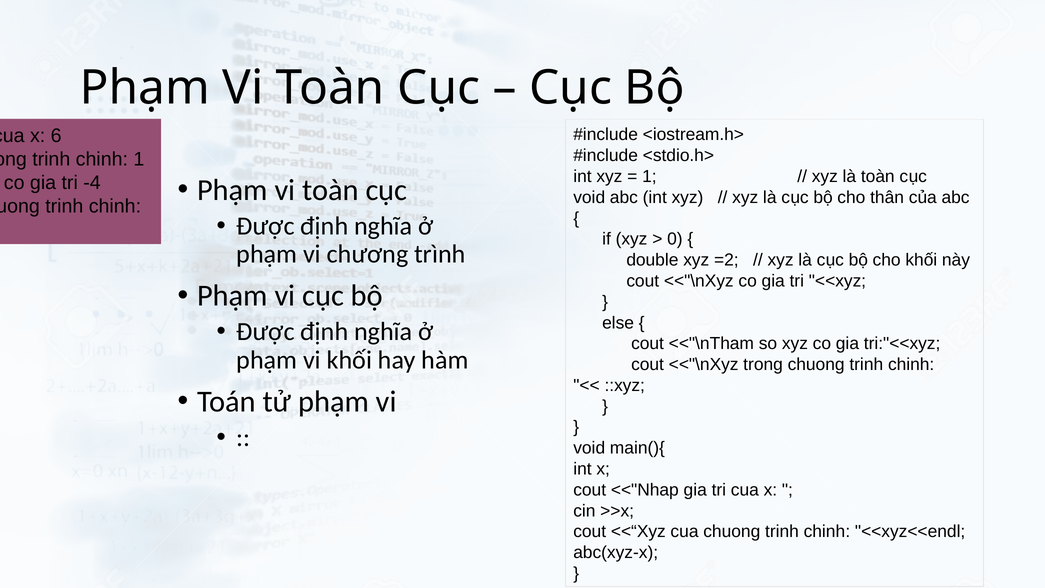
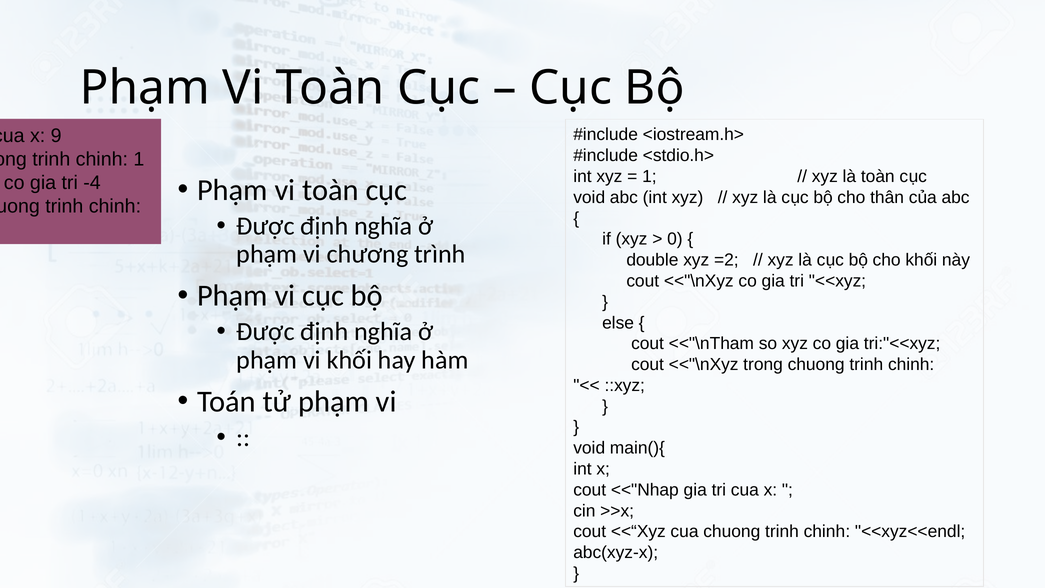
6: 6 -> 9
